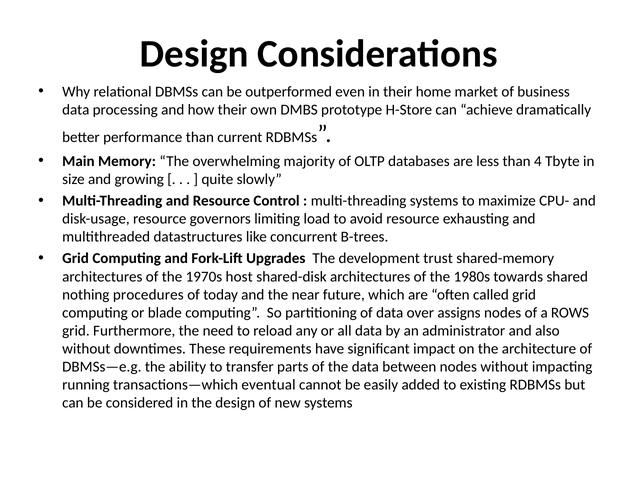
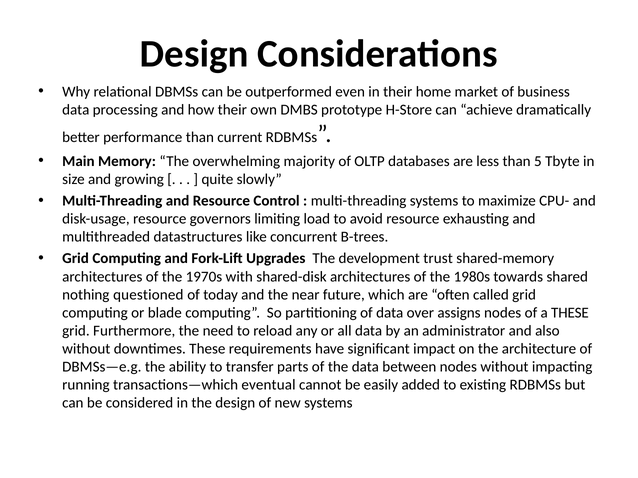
4: 4 -> 5
host: host -> with
procedures: procedures -> questioned
a ROWS: ROWS -> THESE
